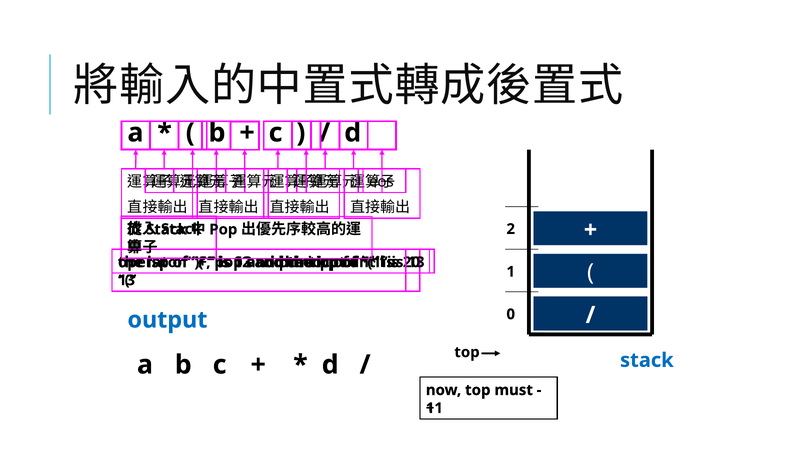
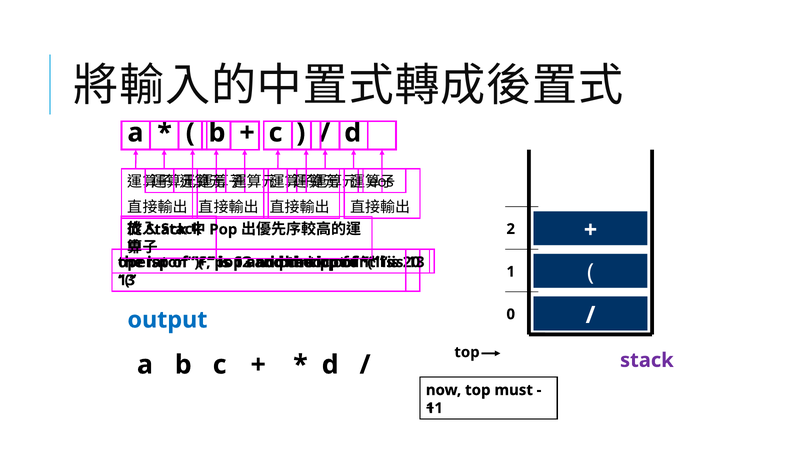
stack at (647, 360) colour: blue -> purple
